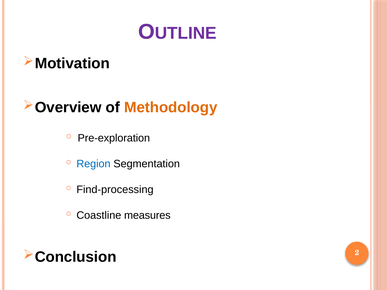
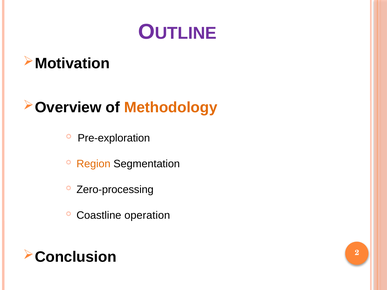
Region colour: blue -> orange
Find-processing: Find-processing -> Zero-processing
measures: measures -> operation
